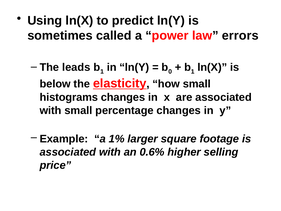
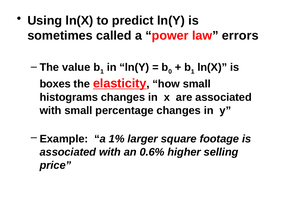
leads: leads -> value
below: below -> boxes
